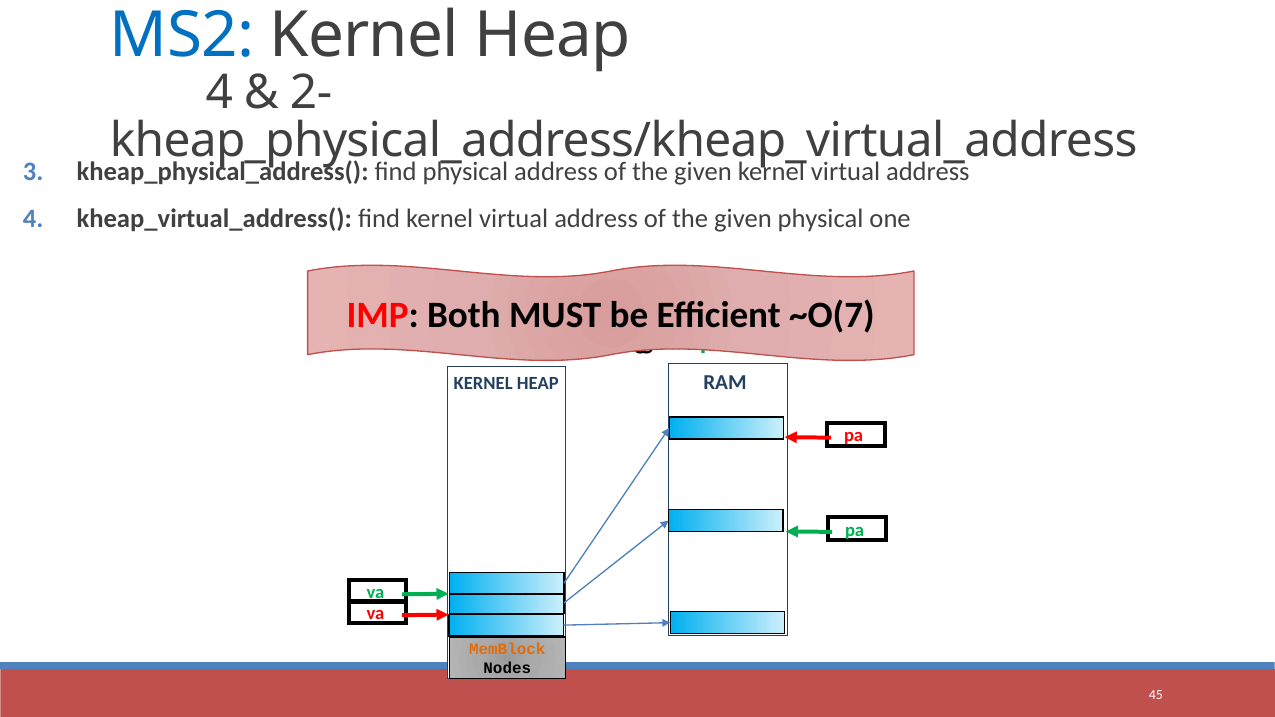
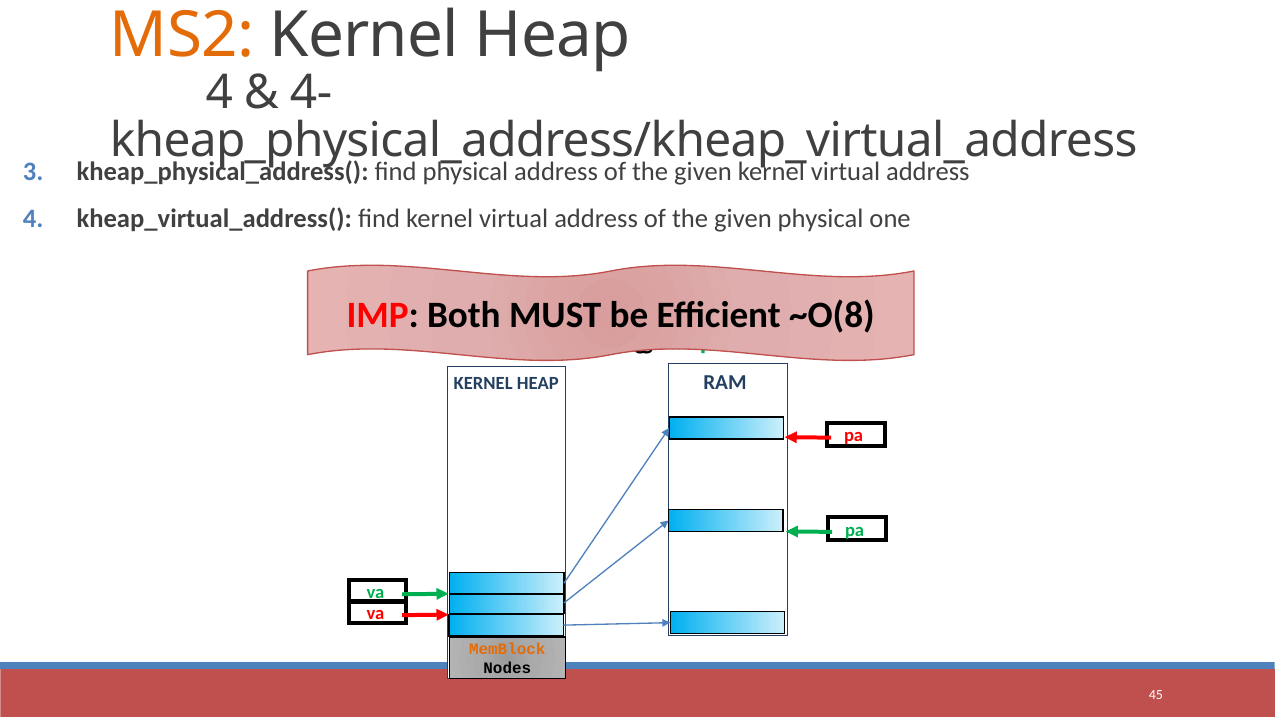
MS2 colour: blue -> orange
2-: 2- -> 4-
~O(7: ~O(7 -> ~O(8
